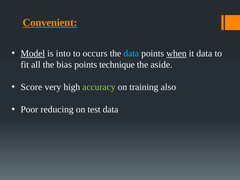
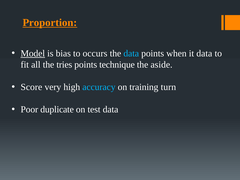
Convenient: Convenient -> Proportion
into: into -> bias
when underline: present -> none
bias: bias -> tries
accuracy colour: light green -> light blue
also: also -> turn
reducing: reducing -> duplicate
